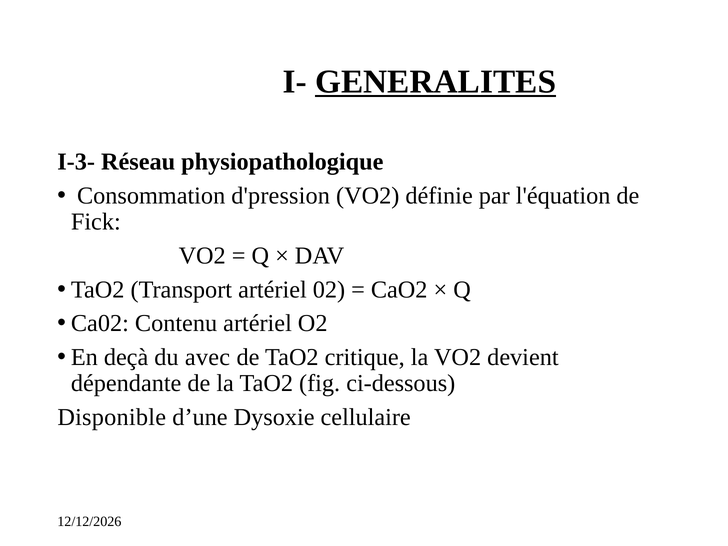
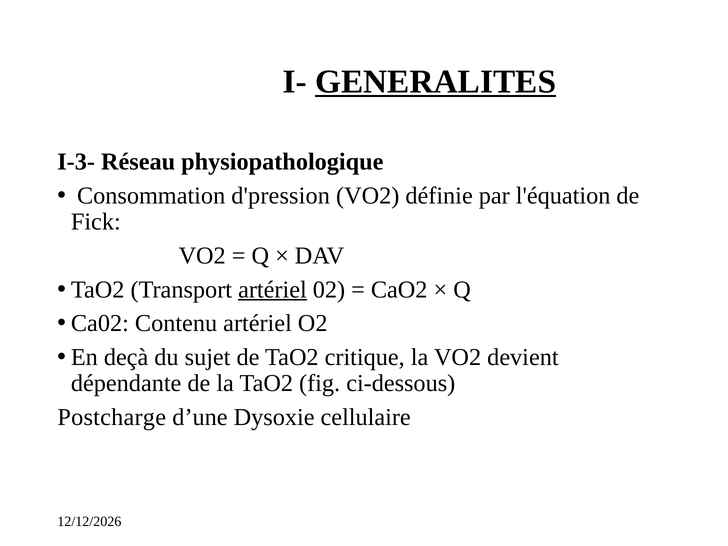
artériel at (272, 290) underline: none -> present
avec: avec -> sujet
Disponible: Disponible -> Postcharge
